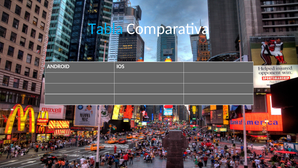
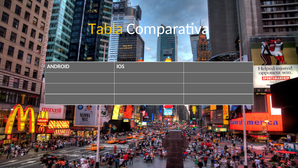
Tabla colour: light blue -> yellow
